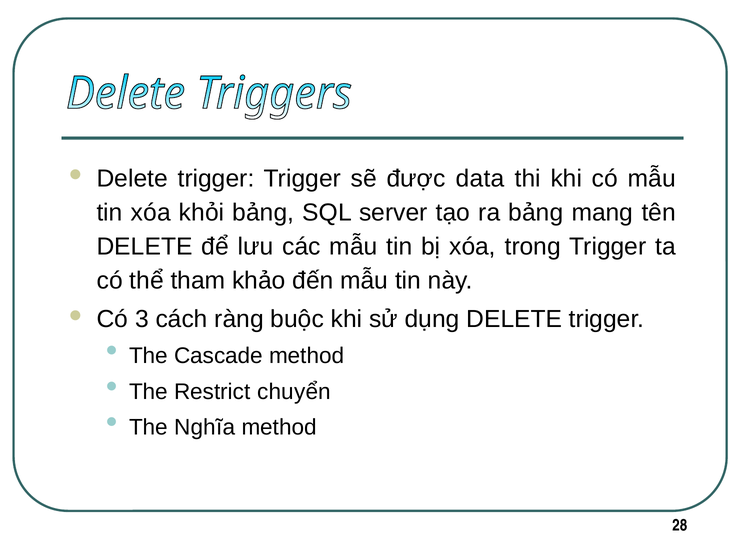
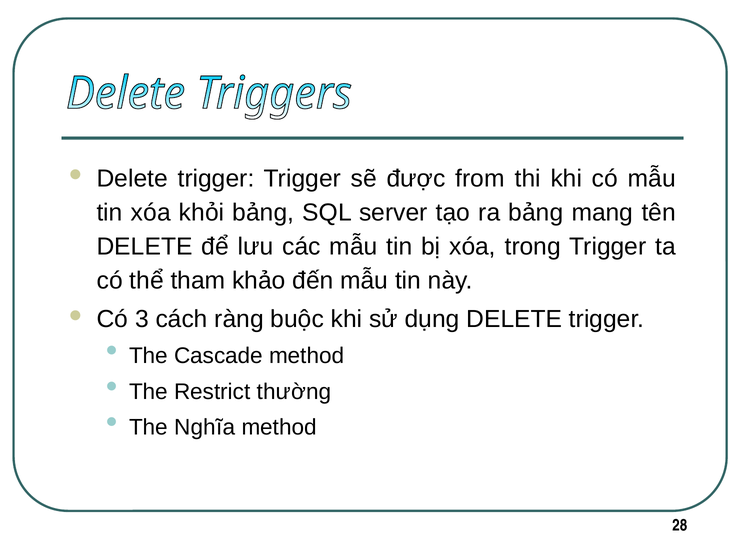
data: data -> from
chuyển: chuyển -> thường
